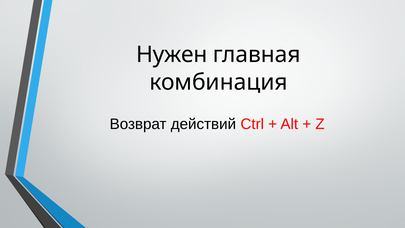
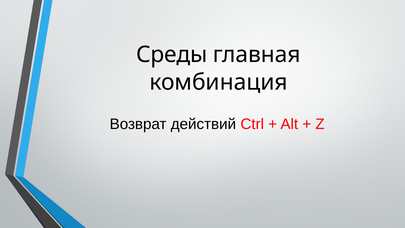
Нужен: Нужен -> Среды
